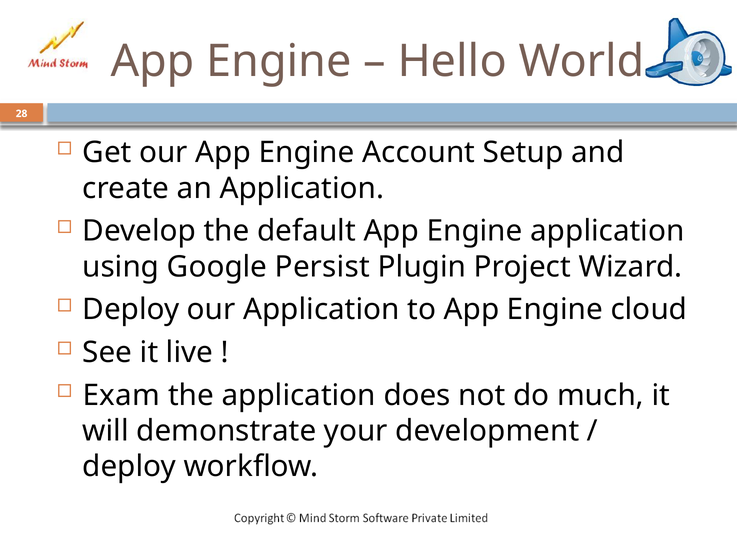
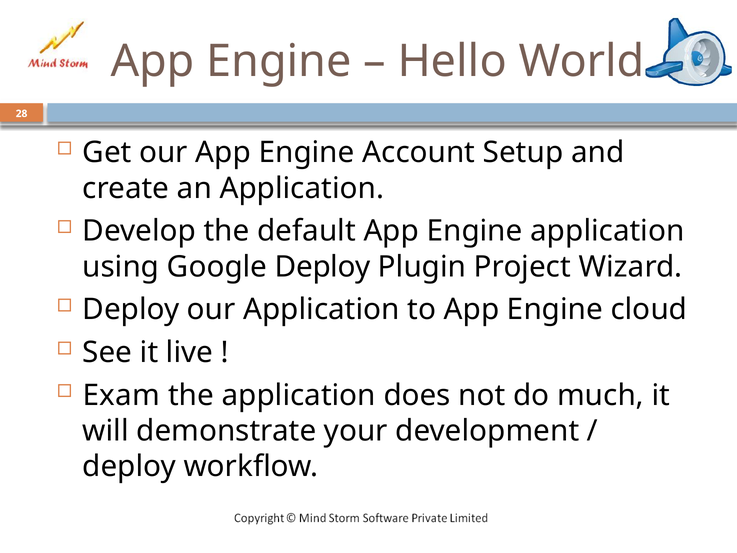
Google Persist: Persist -> Deploy
